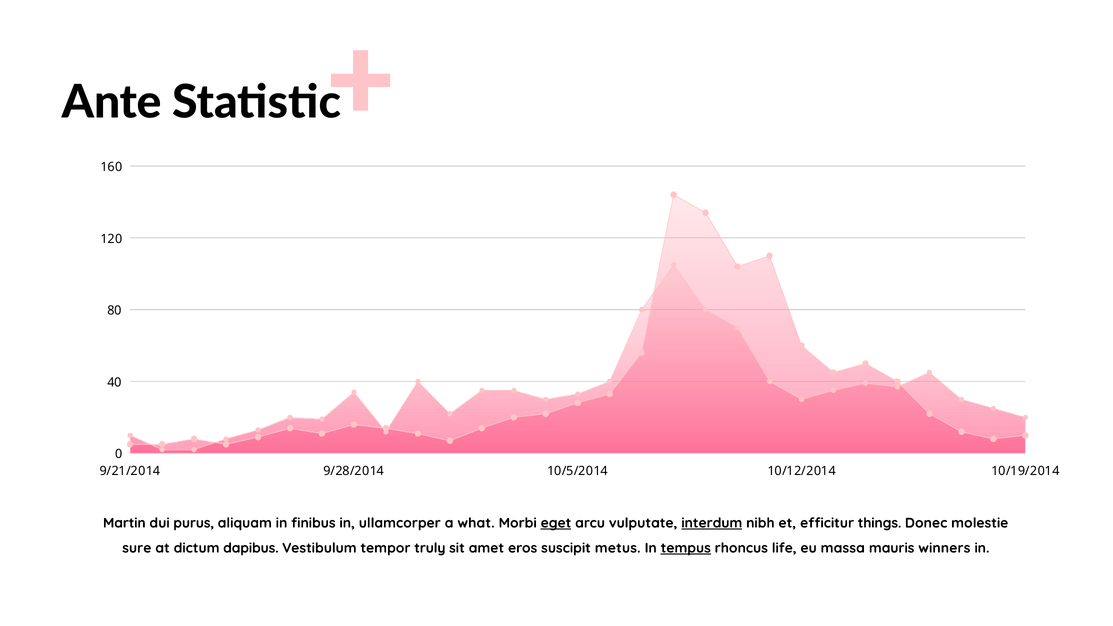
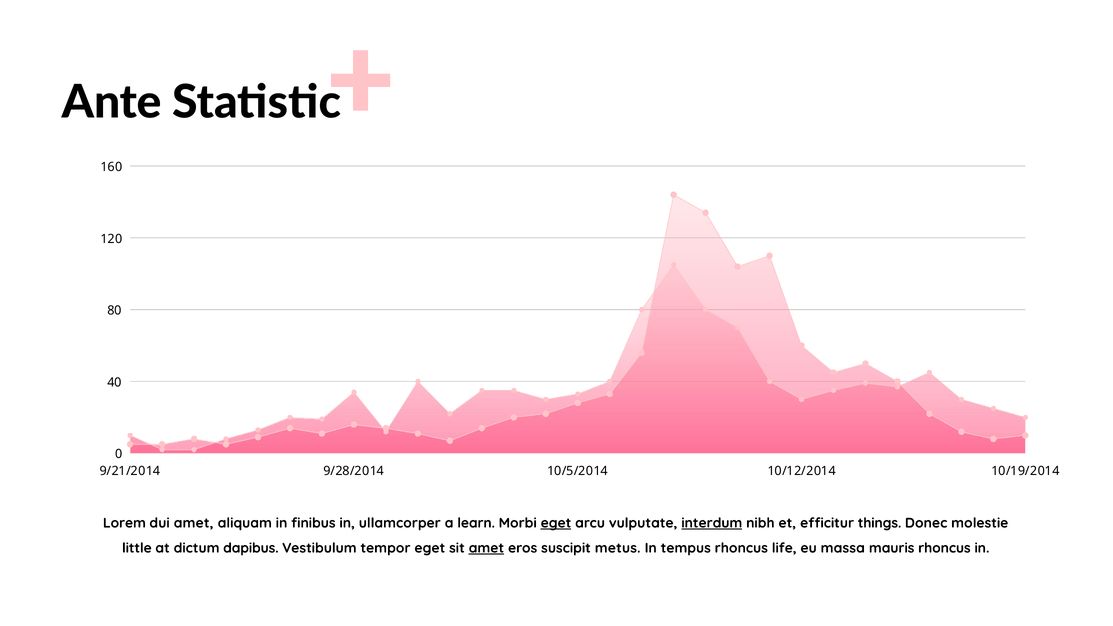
Martin: Martin -> Lorem
dui purus: purus -> amet
what: what -> learn
sure: sure -> little
tempor truly: truly -> eget
amet at (486, 548) underline: none -> present
tempus underline: present -> none
mauris winners: winners -> rhoncus
